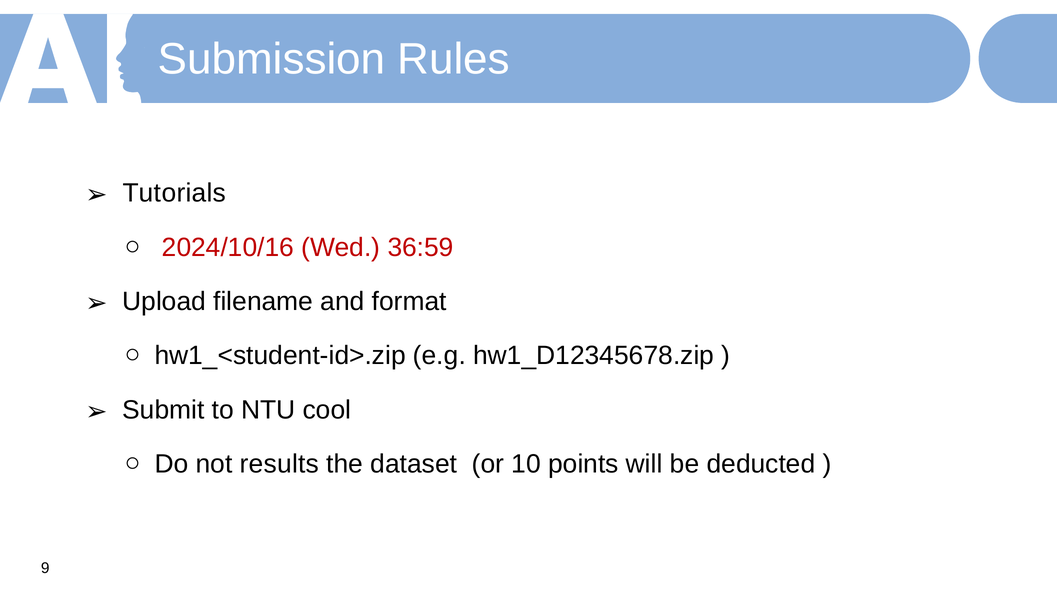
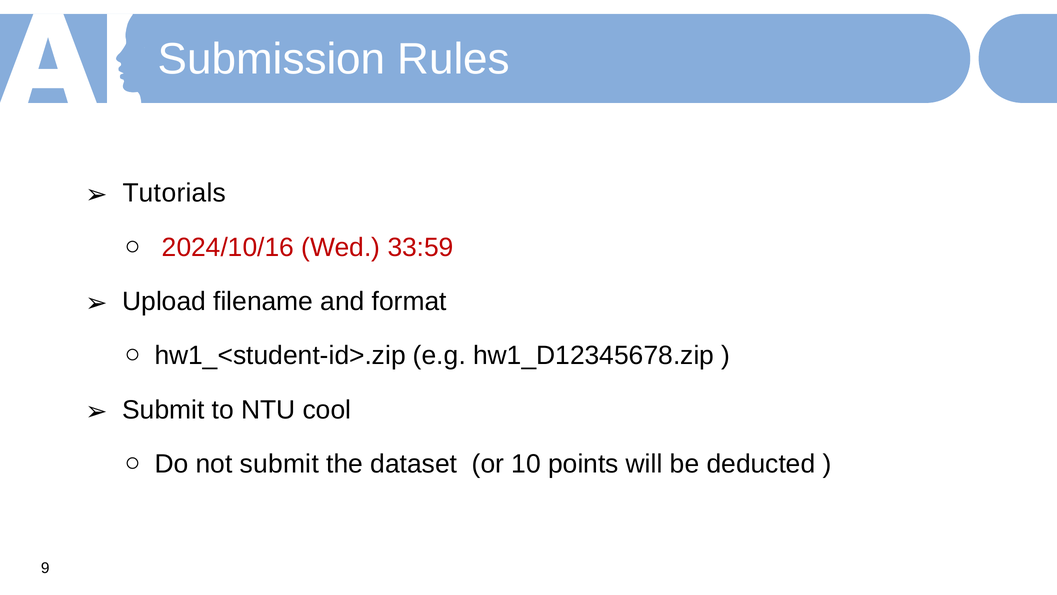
36:59: 36:59 -> 33:59
not results: results -> submit
